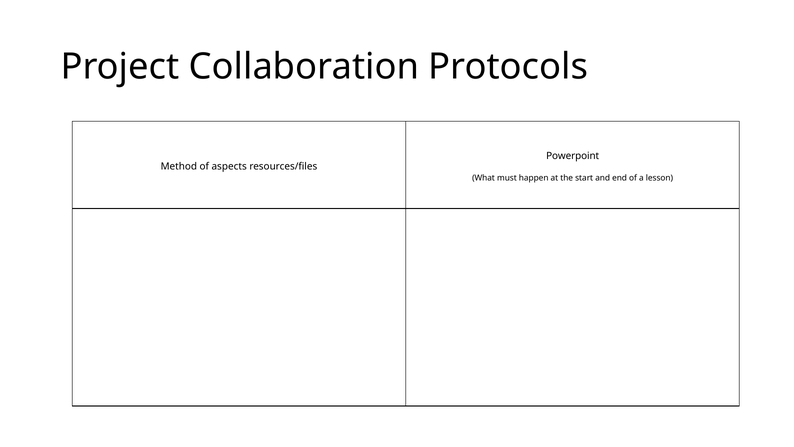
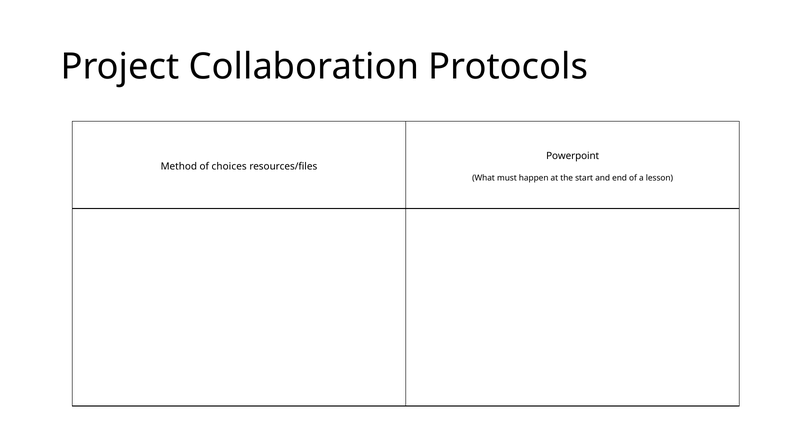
aspects: aspects -> choices
